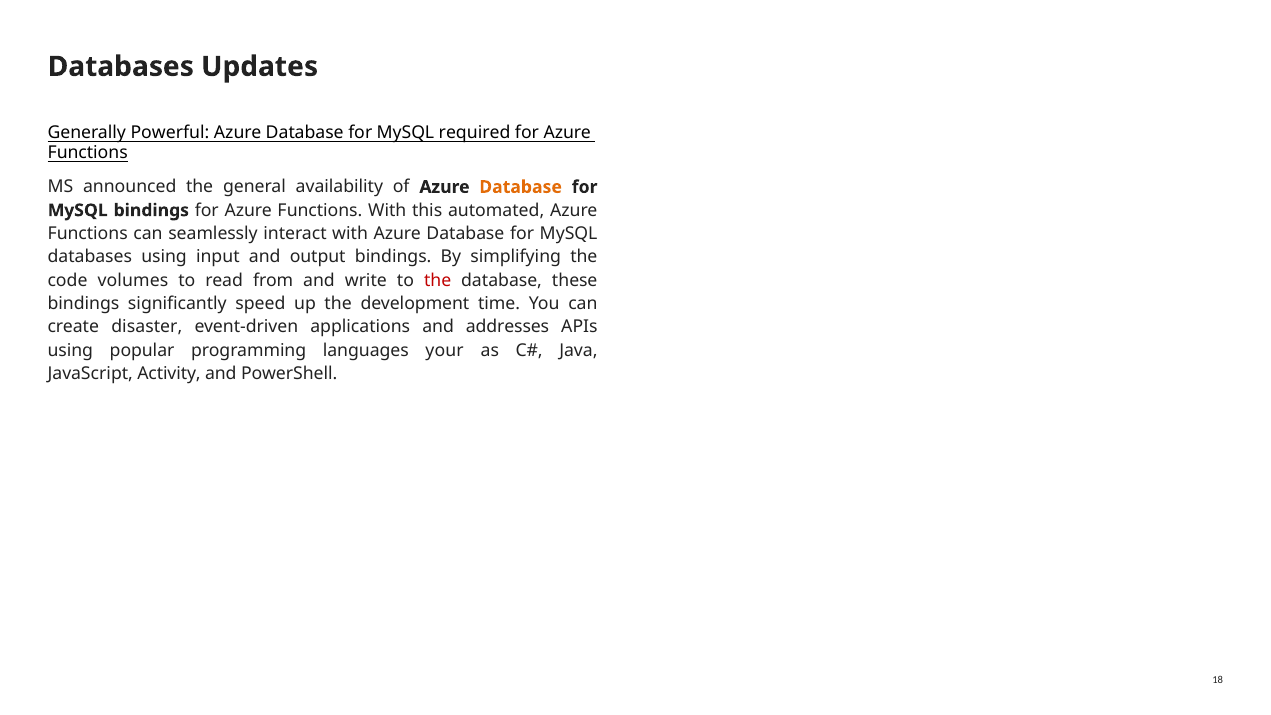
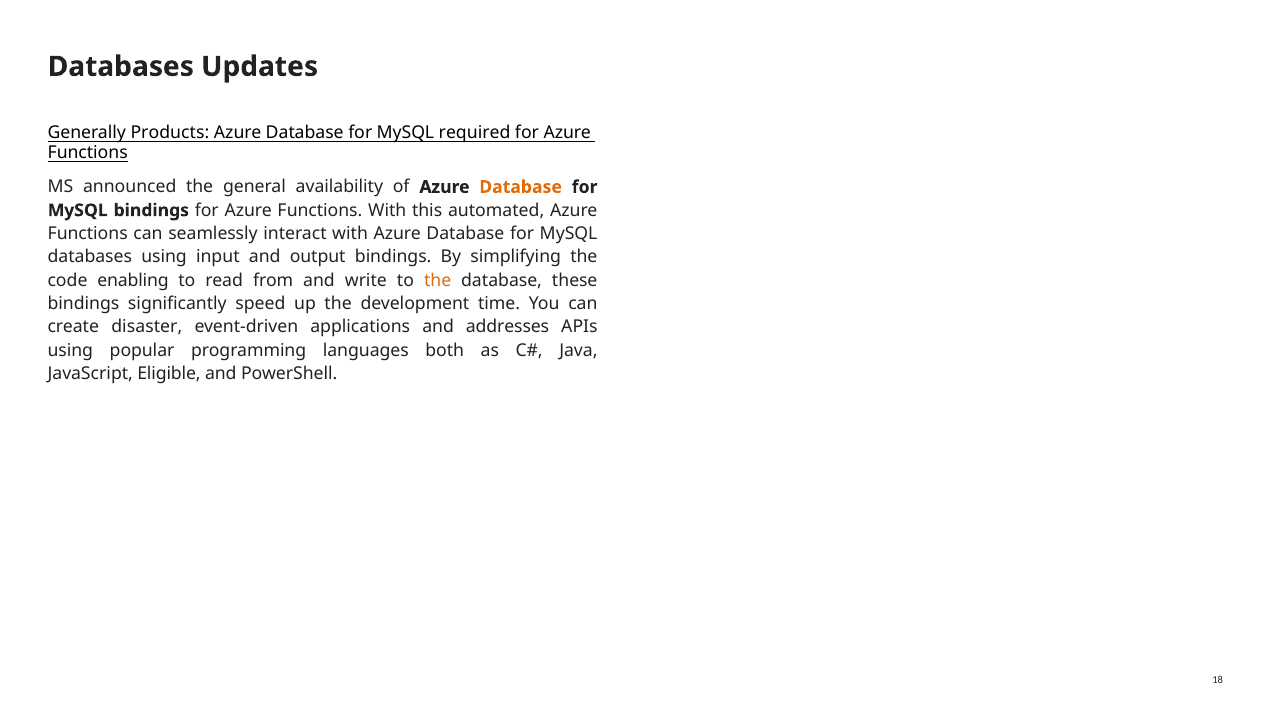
Powerful: Powerful -> Products
volumes: volumes -> enabling
the at (438, 280) colour: red -> orange
your: your -> both
Activity: Activity -> Eligible
